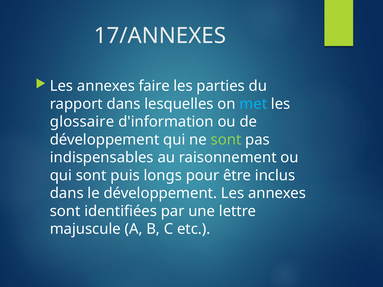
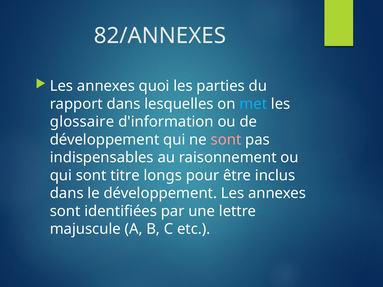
17/ANNEXES: 17/ANNEXES -> 82/ANNEXES
faire: faire -> quoi
sont at (226, 140) colour: light green -> pink
puis: puis -> titre
